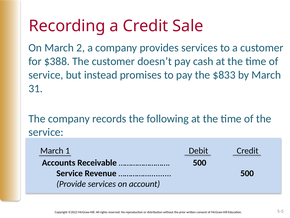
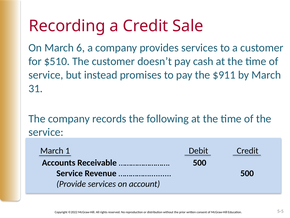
2: 2 -> 6
$388: $388 -> $510
$833: $833 -> $911
